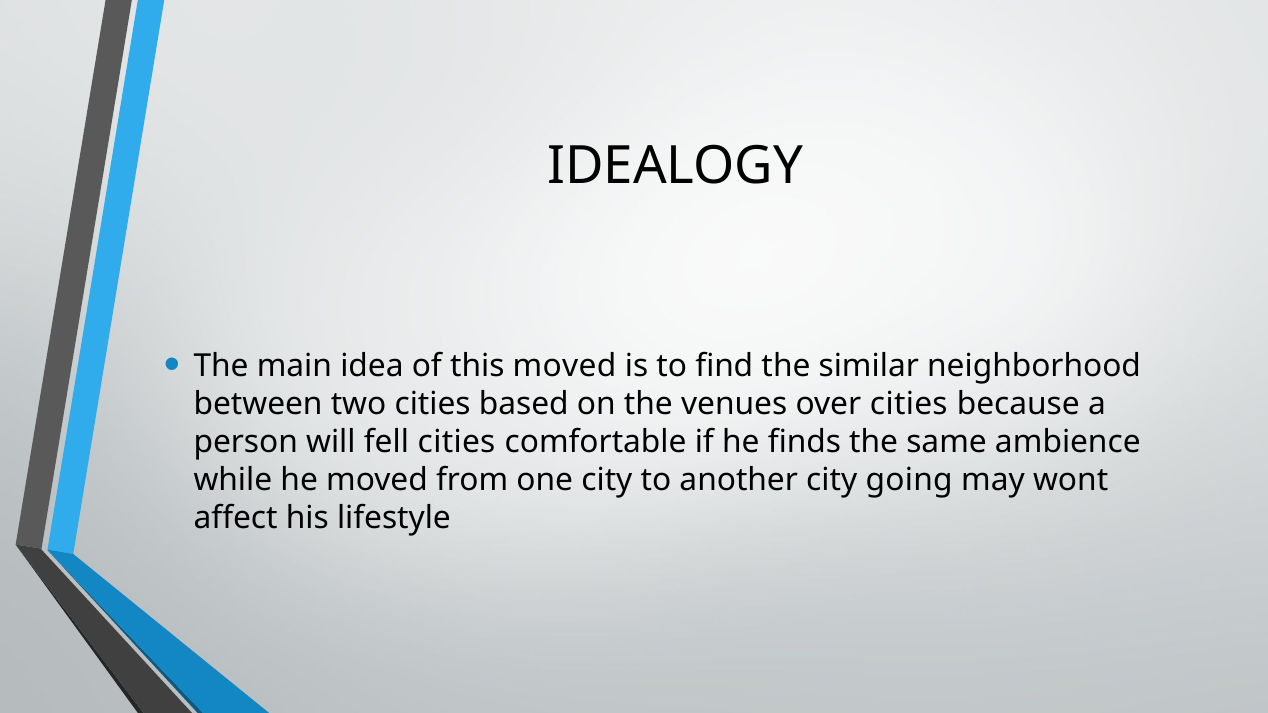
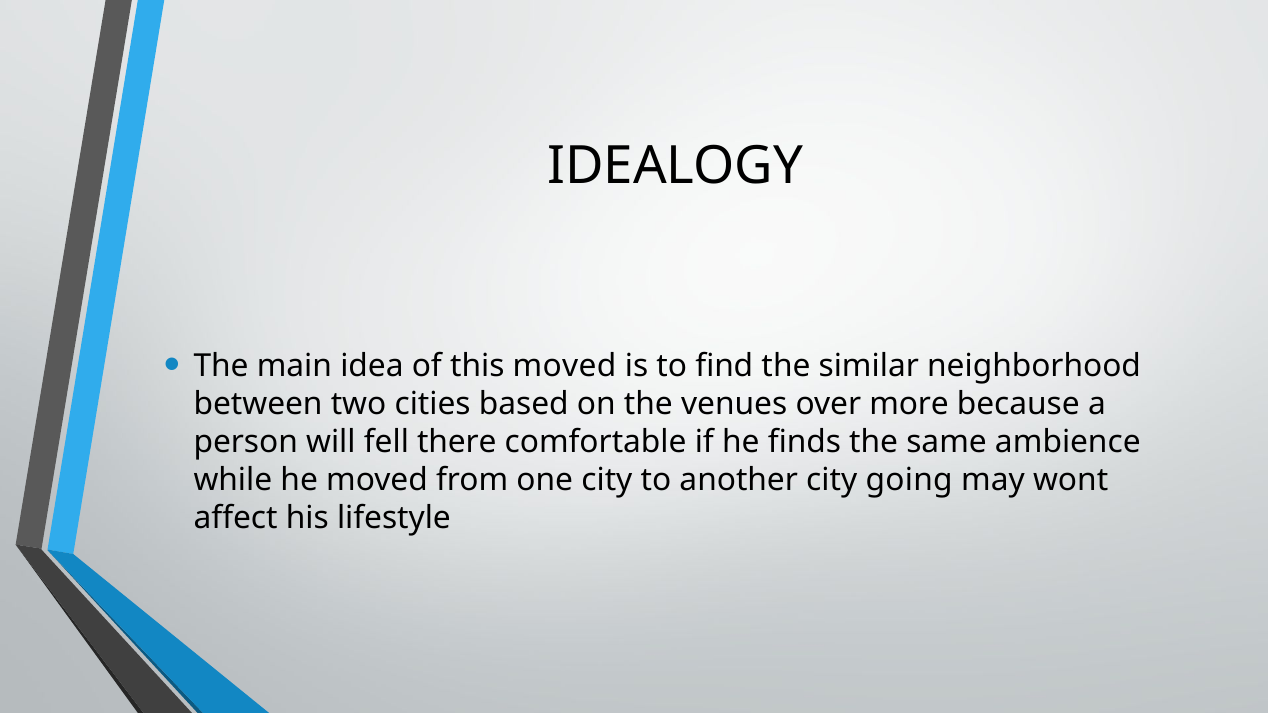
over cities: cities -> more
fell cities: cities -> there
